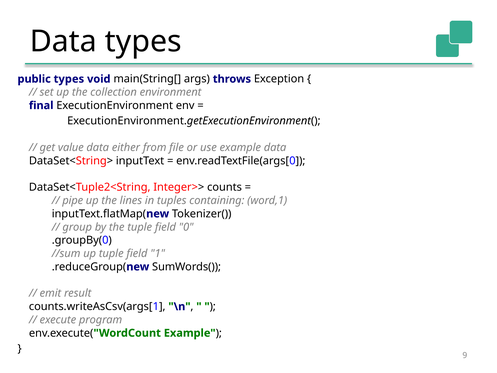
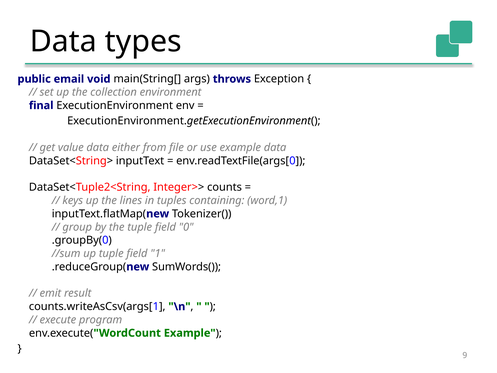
public types: types -> email
pipe: pipe -> keys
